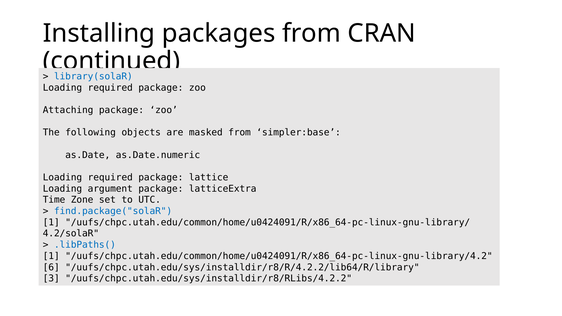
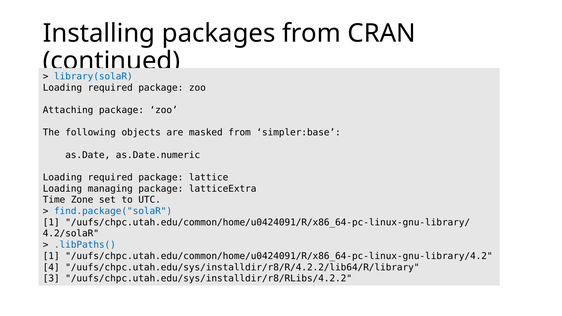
argument: argument -> managing
6: 6 -> 4
